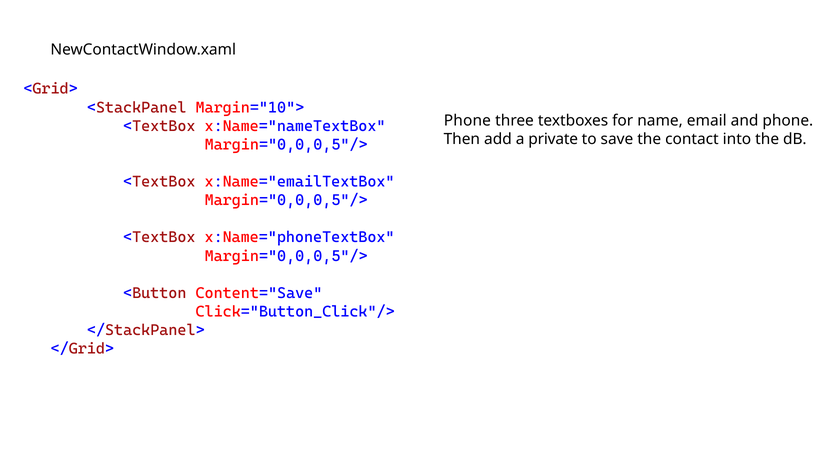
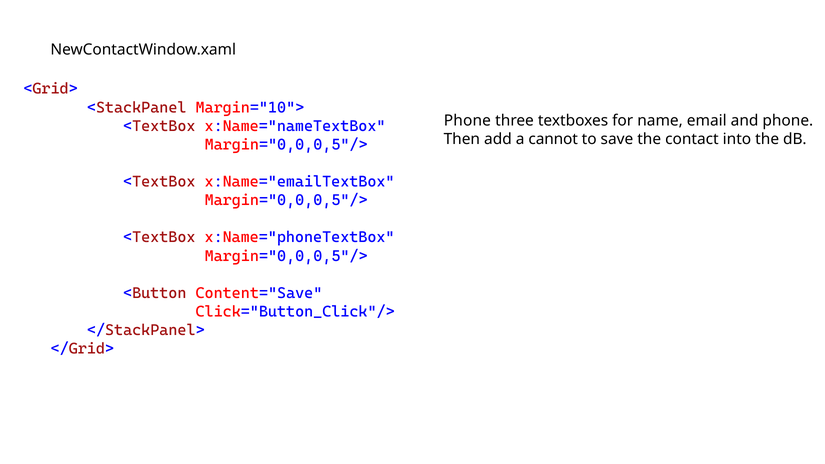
private: private -> cannot
